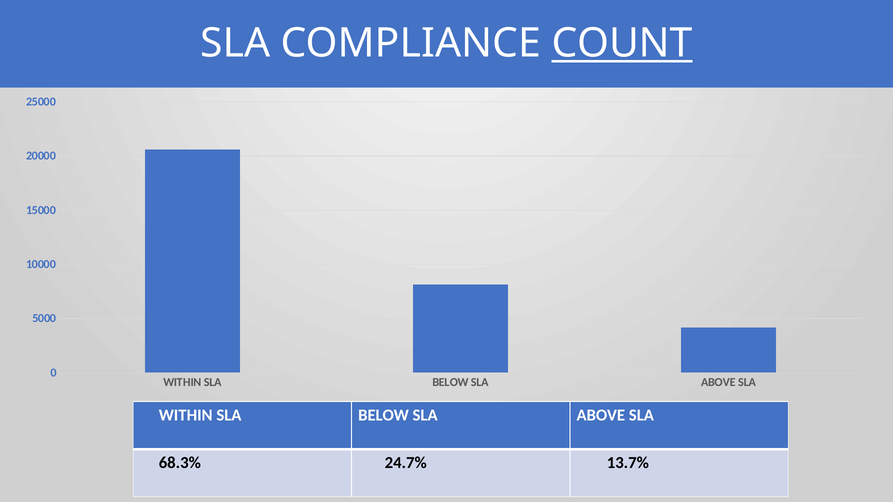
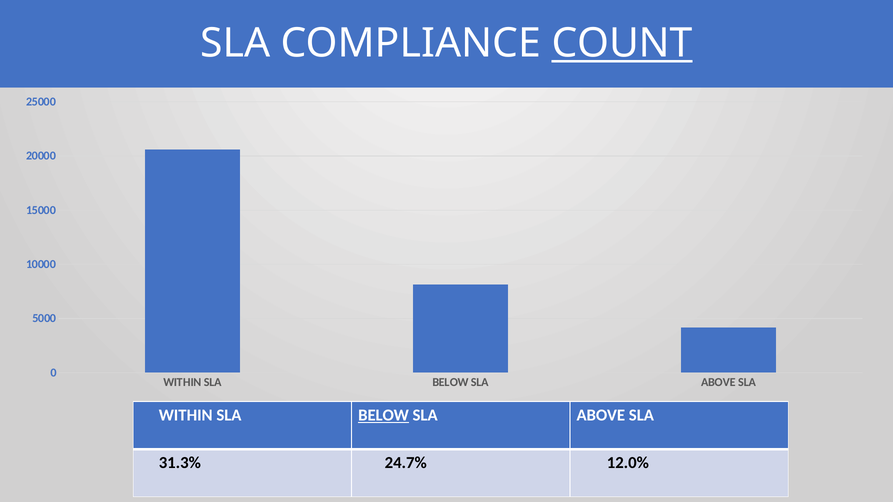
BELOW at (384, 416) underline: none -> present
68.3%: 68.3% -> 31.3%
13.7%: 13.7% -> 12.0%
